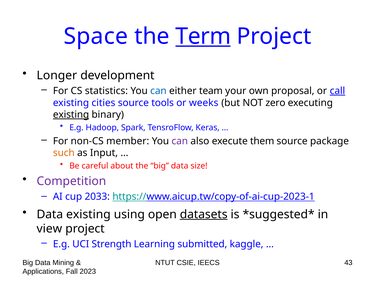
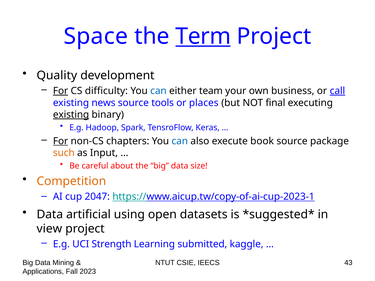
Longer: Longer -> Quality
For at (61, 91) underline: none -> present
statistics: statistics -> difficulty
proposal: proposal -> business
cities: cities -> news
weeks: weeks -> places
zero: zero -> final
For at (61, 141) underline: none -> present
member: member -> chapters
can at (180, 141) colour: purple -> blue
them: them -> book
Competition colour: purple -> orange
2033: 2033 -> 2047
Data existing: existing -> artificial
datasets underline: present -> none
